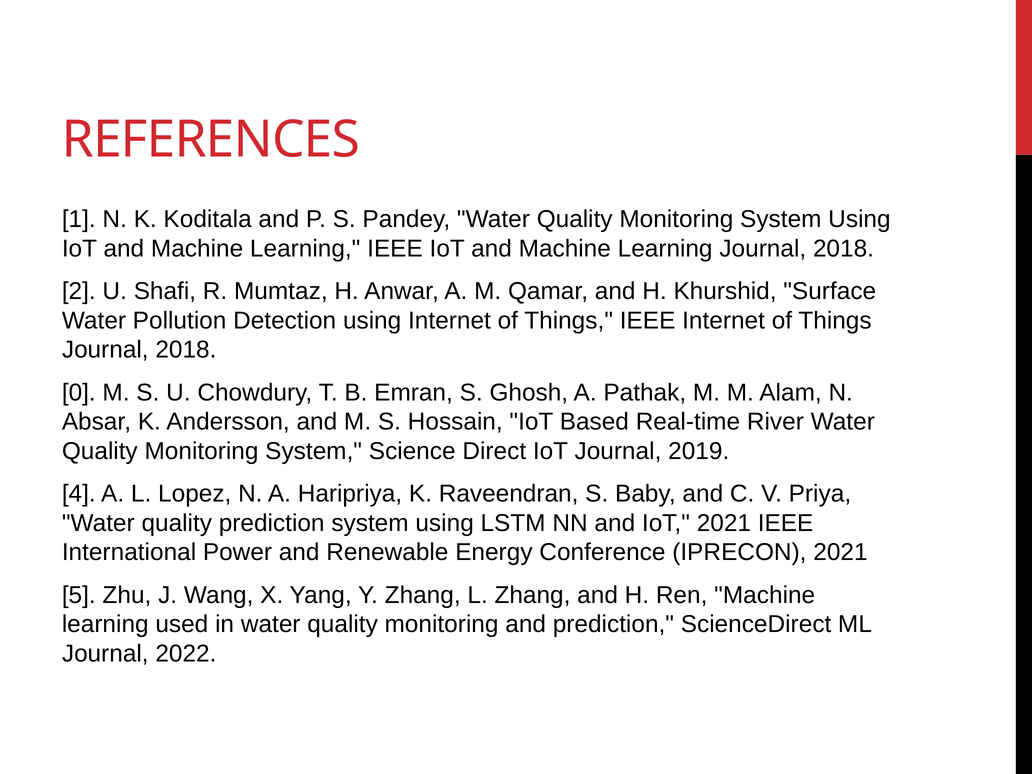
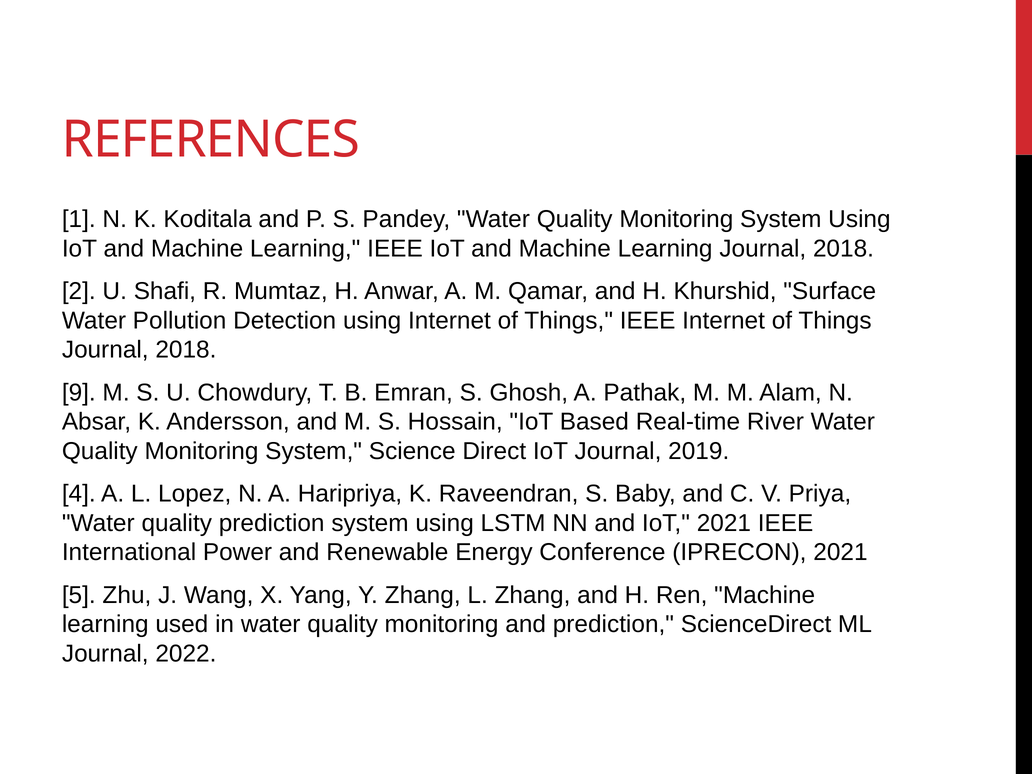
0: 0 -> 9
